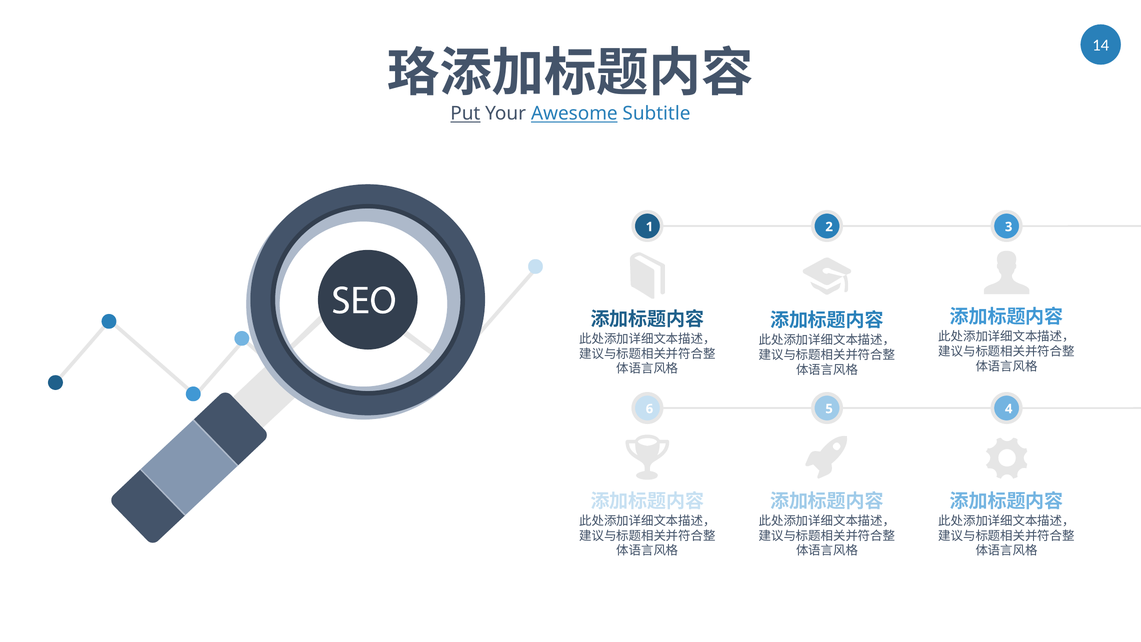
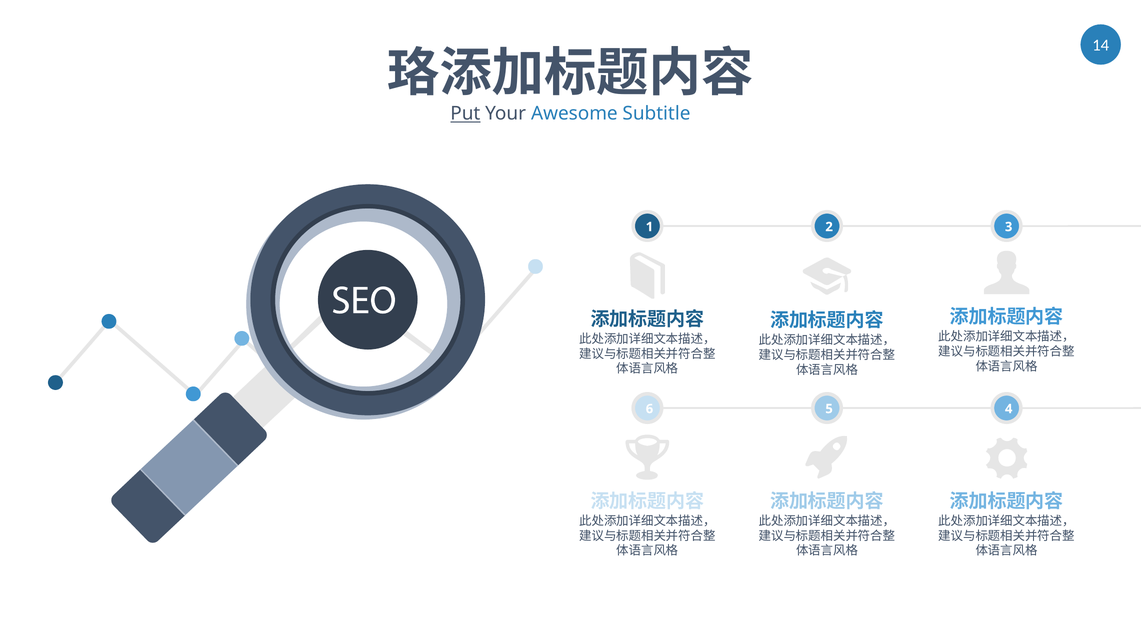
Awesome underline: present -> none
